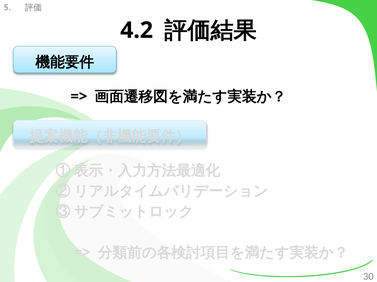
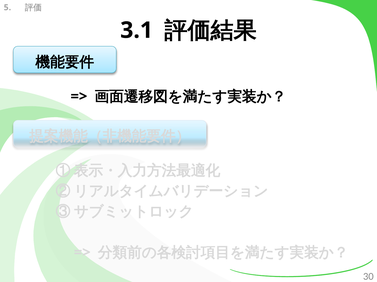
4.2: 4.2 -> 3.1
